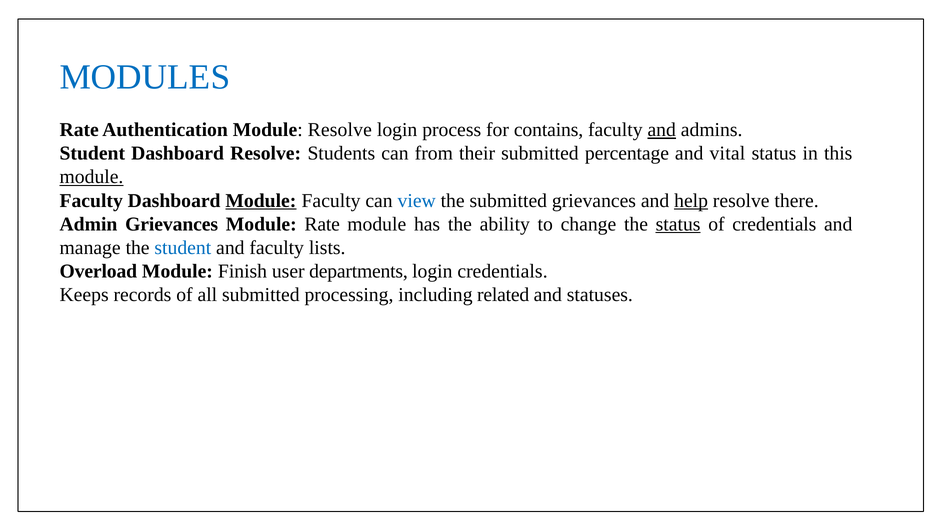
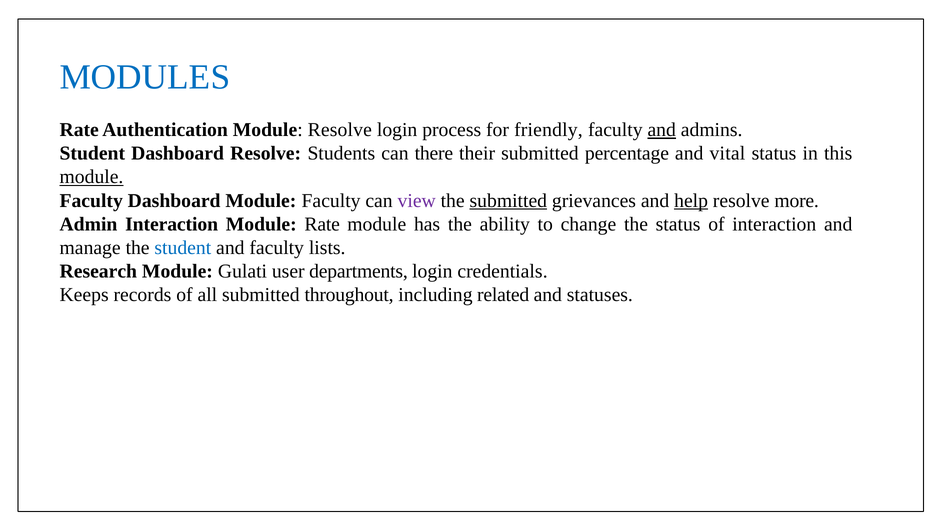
contains: contains -> friendly
from: from -> there
Module at (261, 201) underline: present -> none
view colour: blue -> purple
submitted at (508, 201) underline: none -> present
there: there -> more
Admin Grievances: Grievances -> Interaction
status at (678, 224) underline: present -> none
of credentials: credentials -> interaction
Overload: Overload -> Research
Finish: Finish -> Gulati
processing: processing -> throughout
